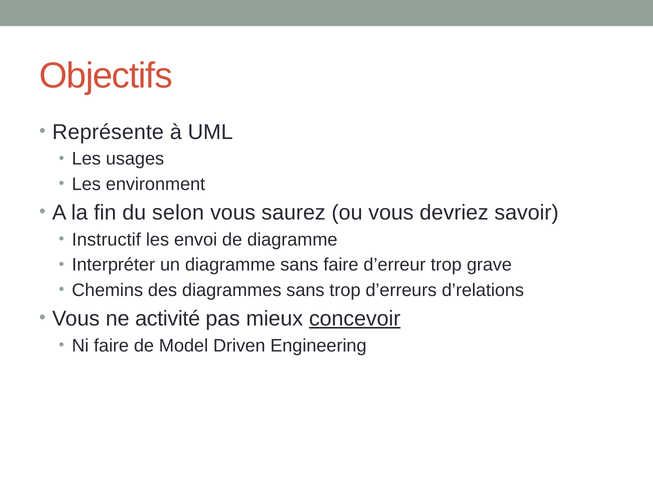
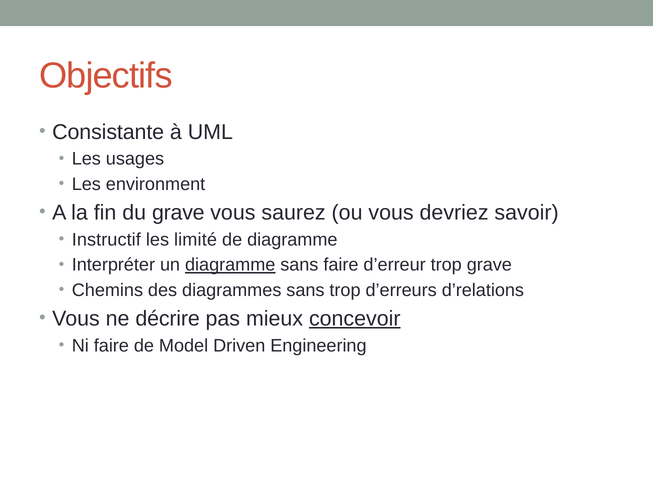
Représente: Représente -> Consistante
du selon: selon -> grave
envoi: envoi -> limité
diagramme at (230, 265) underline: none -> present
activité: activité -> décrire
